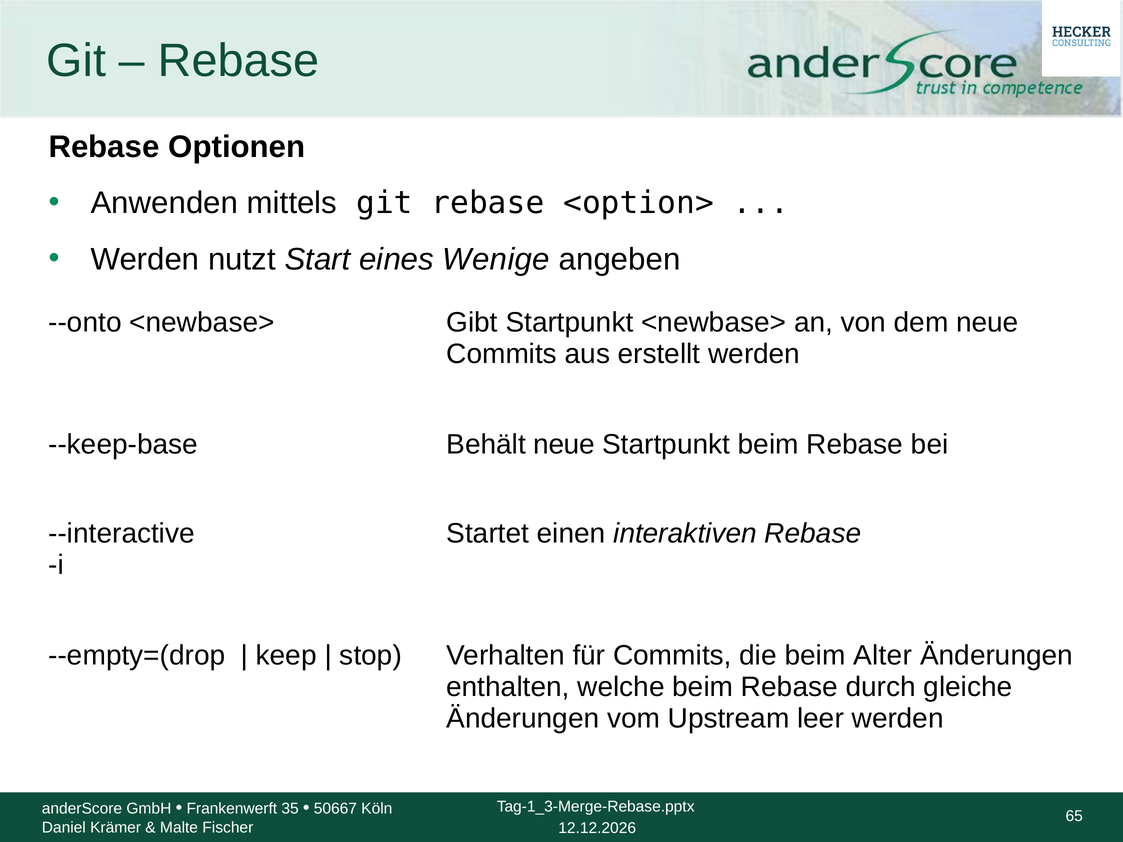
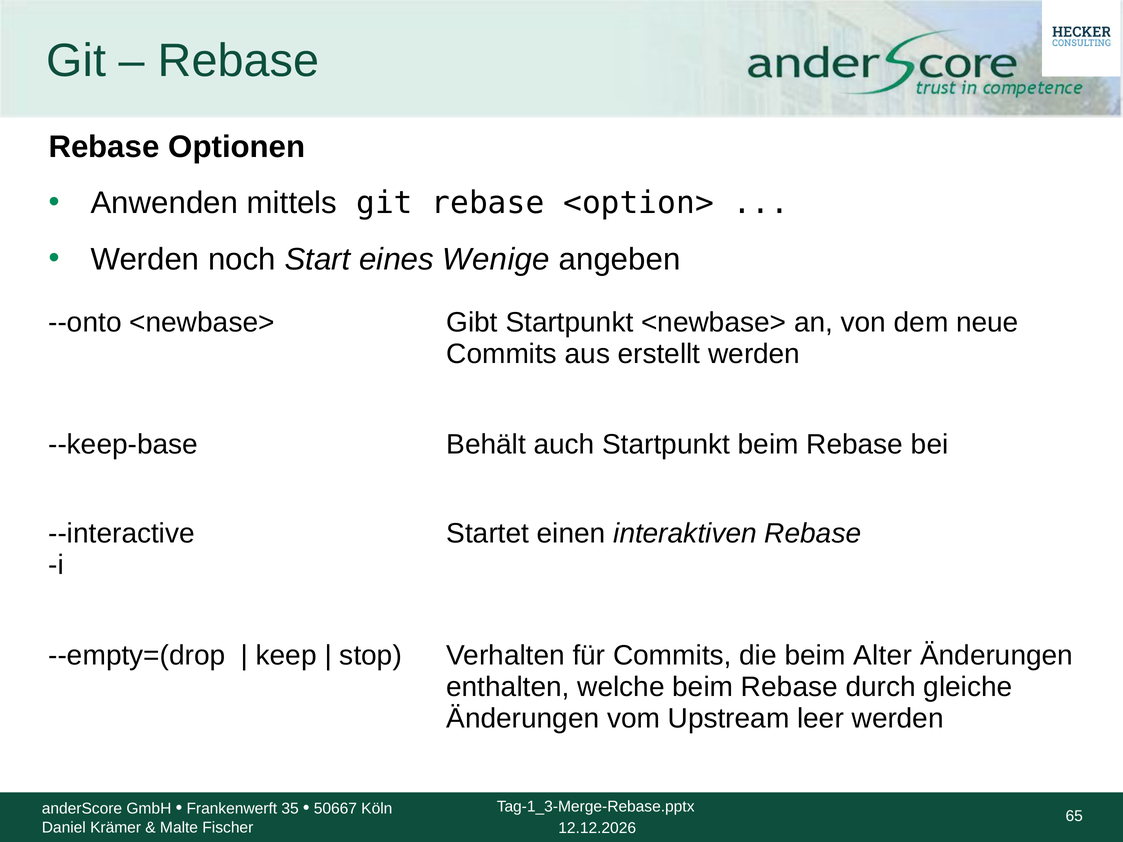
nutzt: nutzt -> noch
Behält neue: neue -> auch
